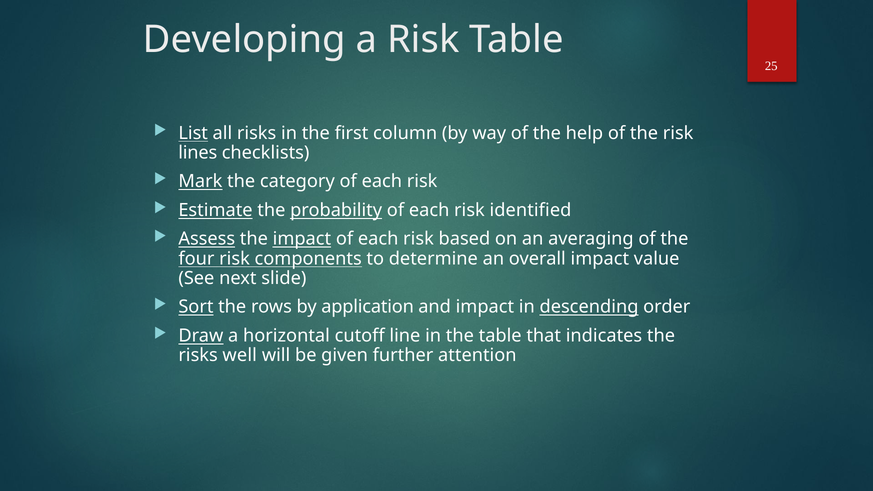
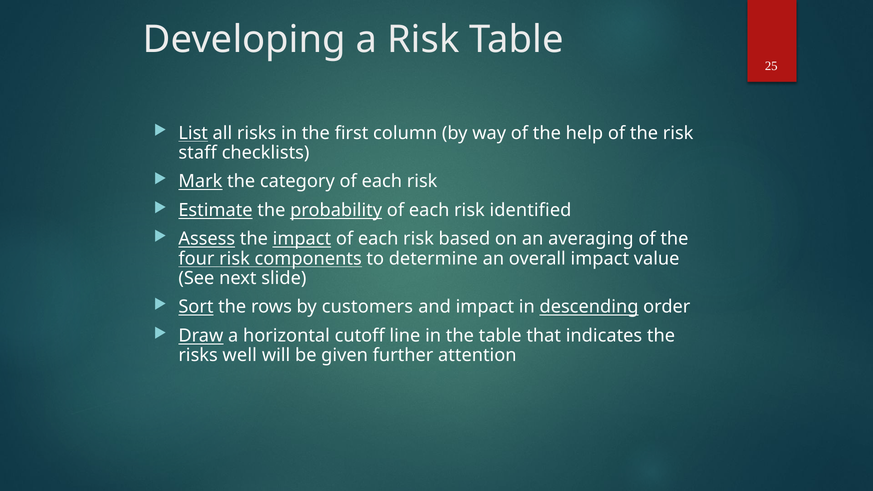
lines: lines -> staff
application: application -> customers
